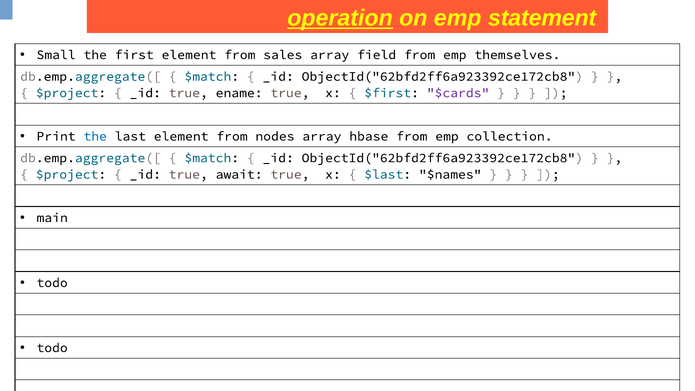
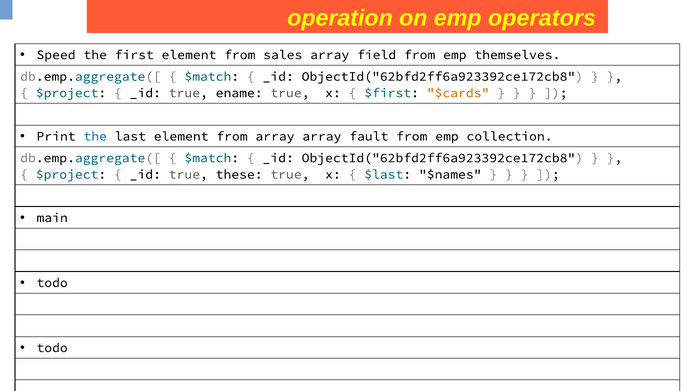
operation underline: present -> none
statement: statement -> operators
Small: Small -> Speed
$cards colour: purple -> orange
from nodes: nodes -> array
hbase: hbase -> fault
await: await -> these
